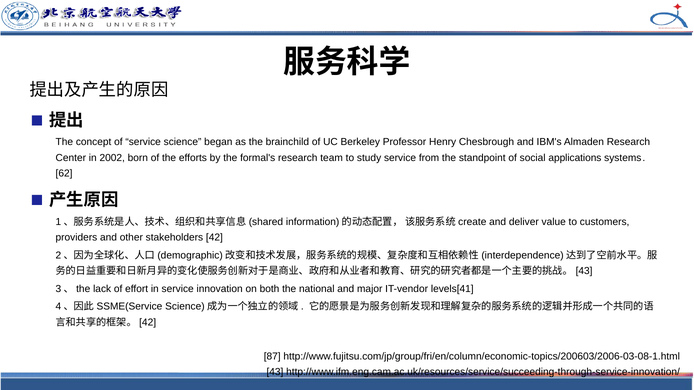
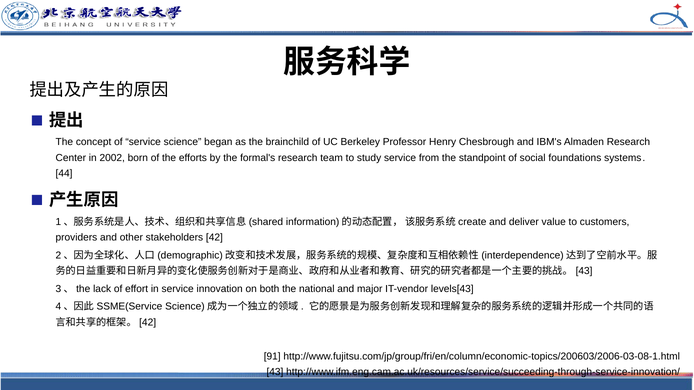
applications: applications -> foundations
62: 62 -> 44
levels[41: levels[41 -> levels[43
87: 87 -> 91
